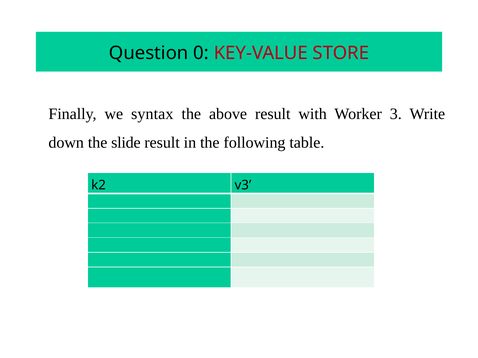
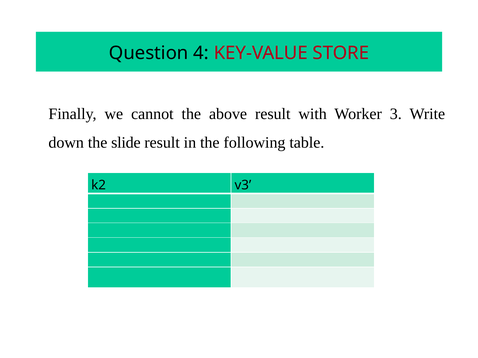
0: 0 -> 4
syntax: syntax -> cannot
